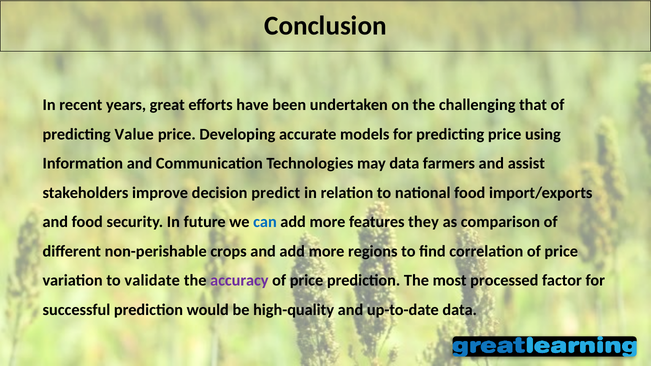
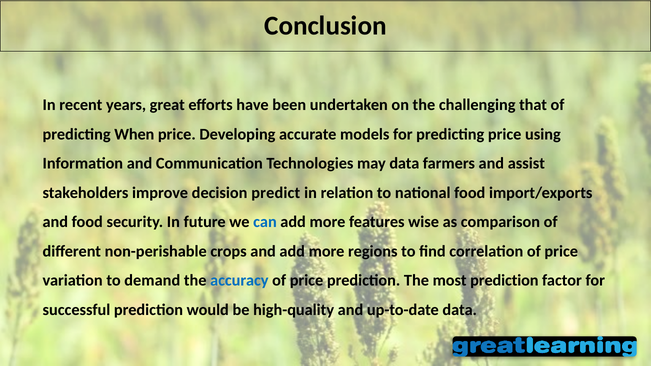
Value: Value -> When
they: they -> wise
validate: validate -> demand
accuracy colour: purple -> blue
most processed: processed -> prediction
